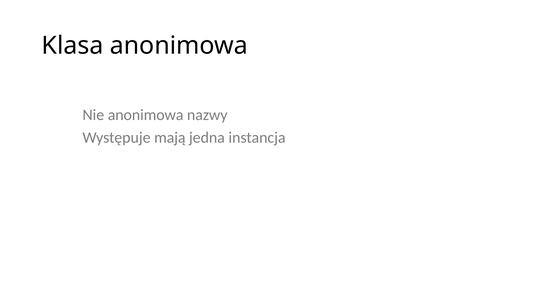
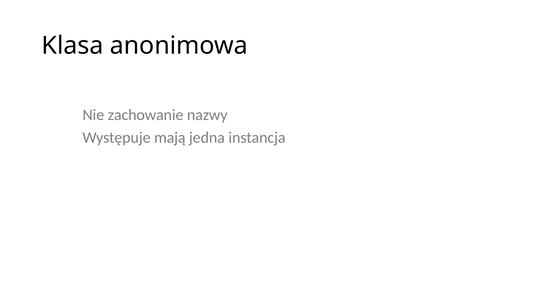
Nie anonimowa: anonimowa -> zachowanie
